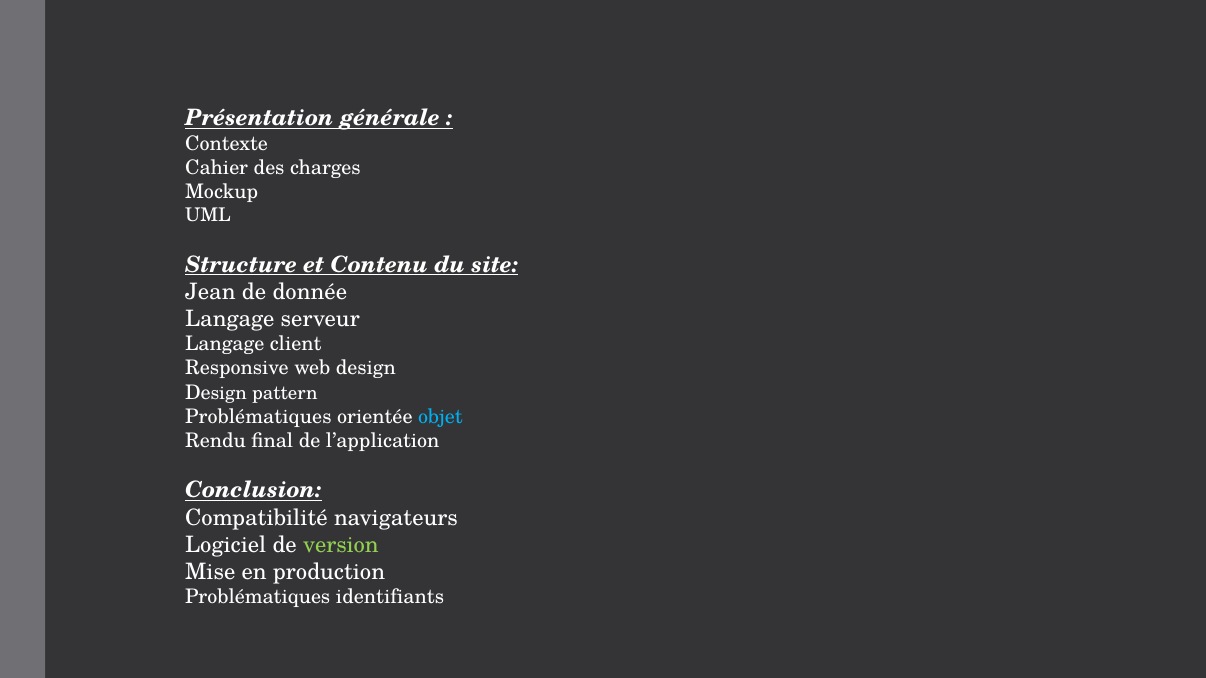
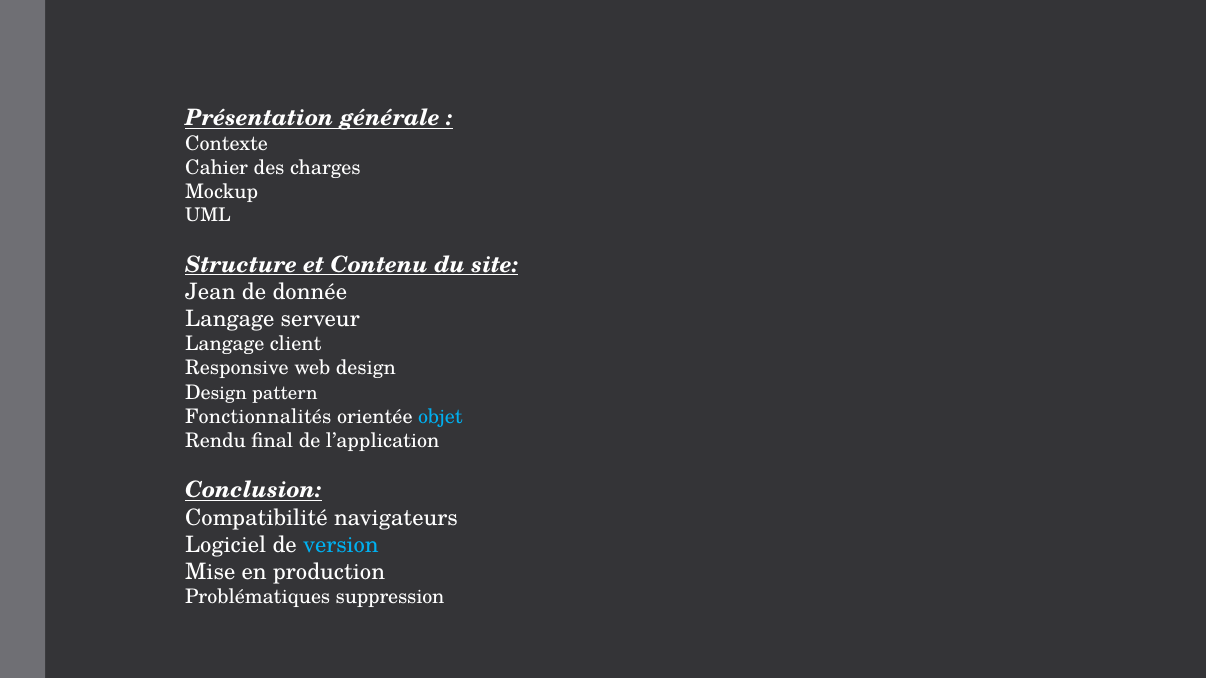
Problématiques at (258, 417): Problématiques -> Fonctionnalités
version colour: light green -> light blue
identifiants: identifiants -> suppression
